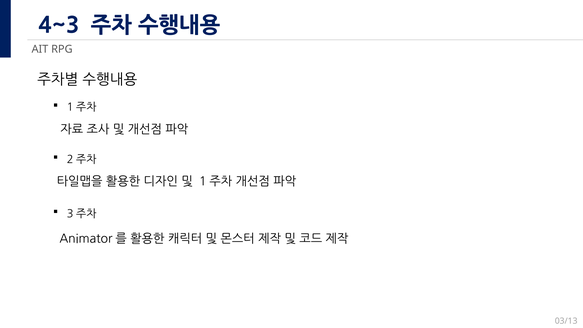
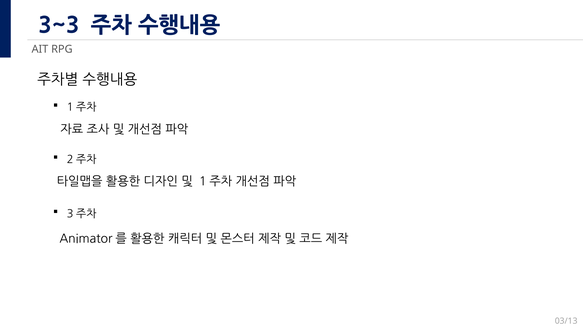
4~3: 4~3 -> 3~3
